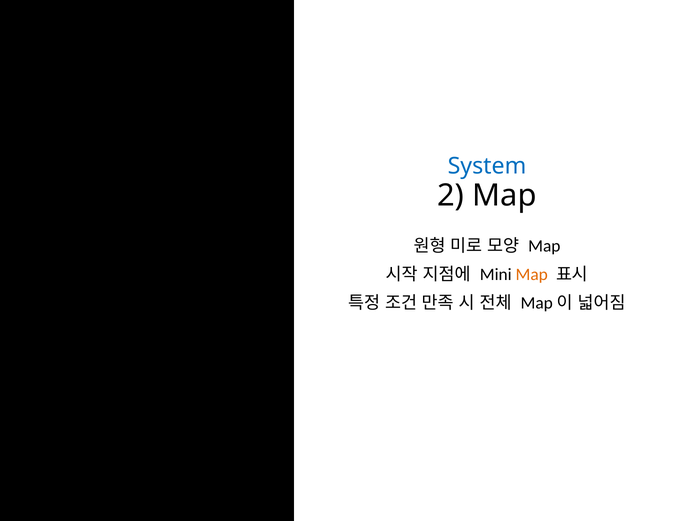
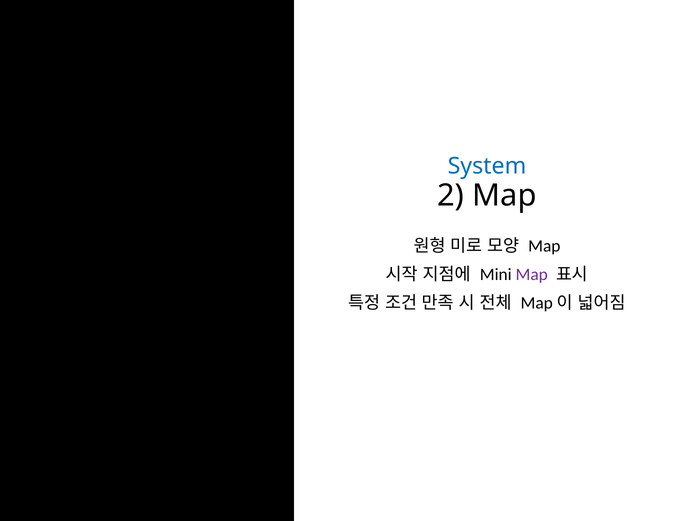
Map at (532, 275) colour: orange -> purple
